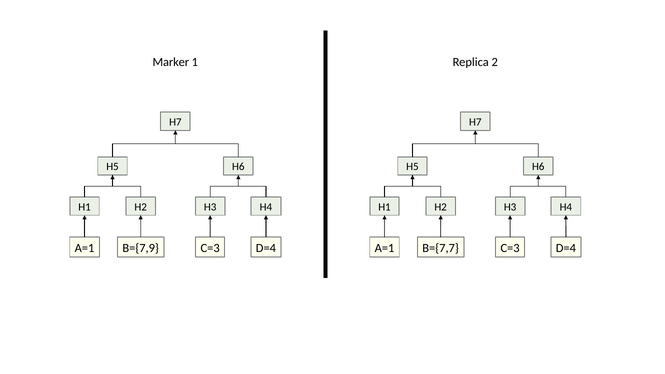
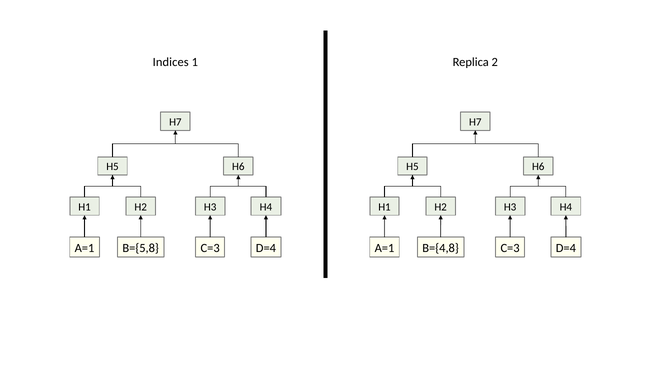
Marker: Marker -> Indices
B={7,9: B={7,9 -> B={5,8
B={7,7: B={7,7 -> B={4,8
